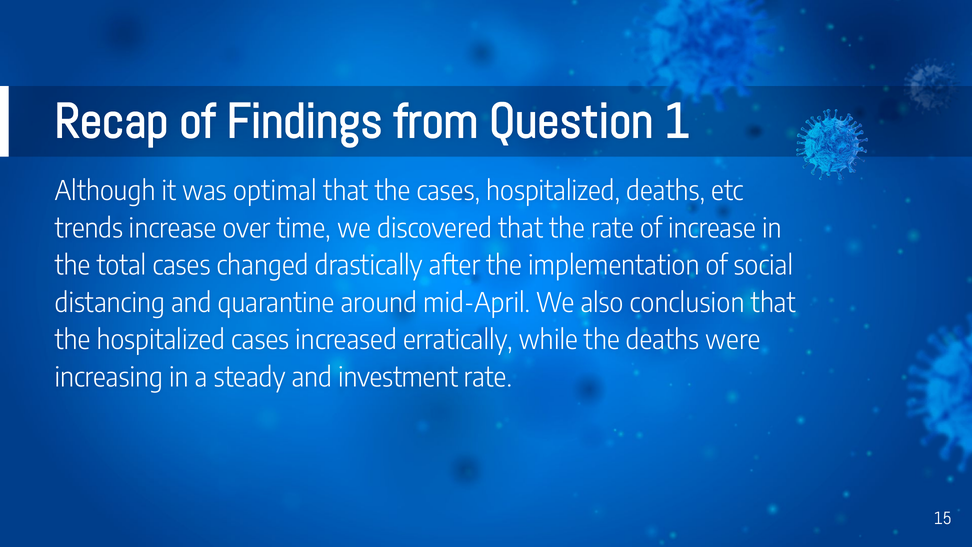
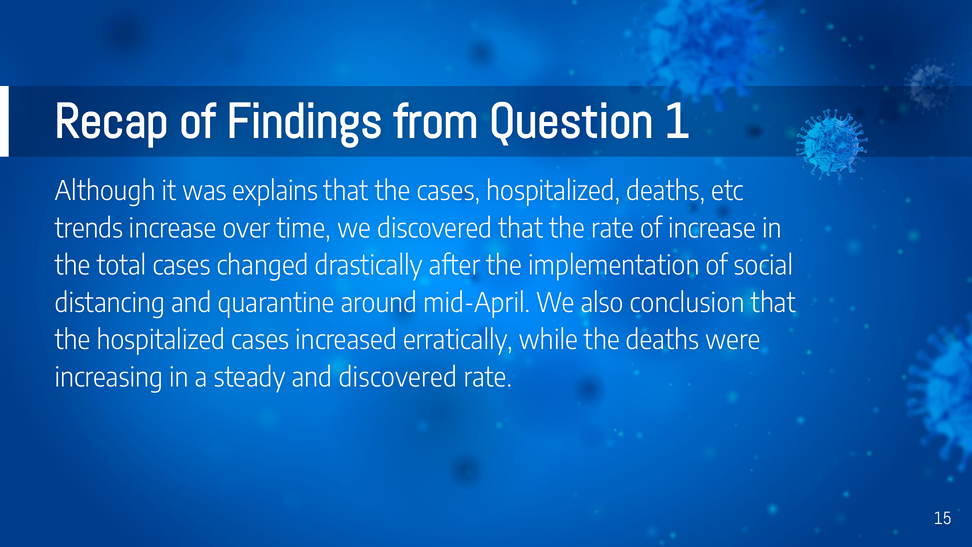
optimal: optimal -> explains
and investment: investment -> discovered
